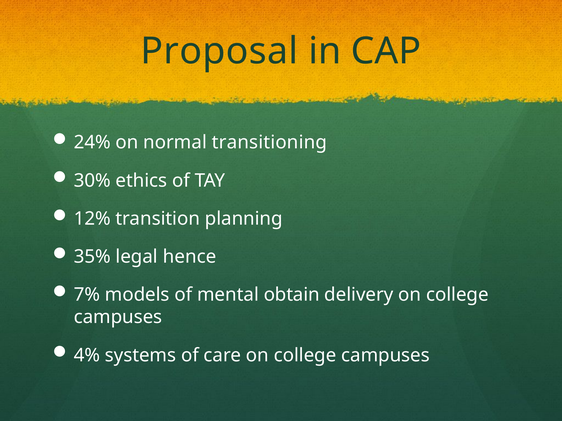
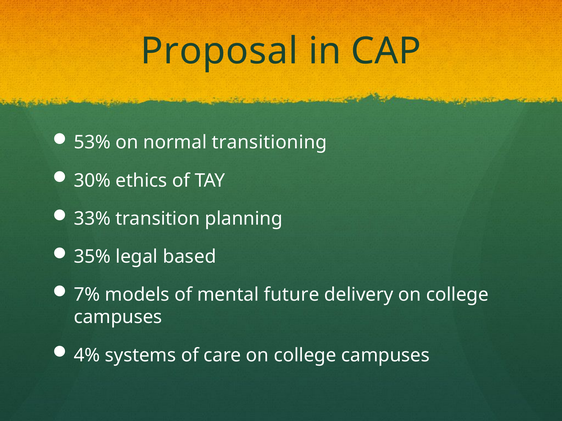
24%: 24% -> 53%
12%: 12% -> 33%
hence: hence -> based
obtain: obtain -> future
